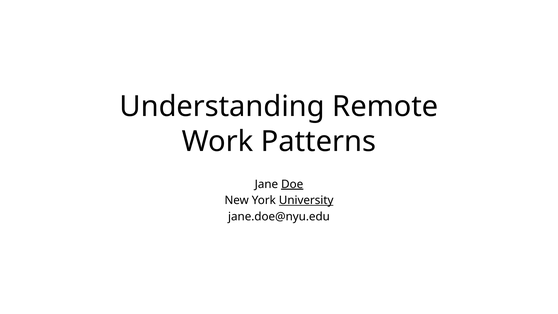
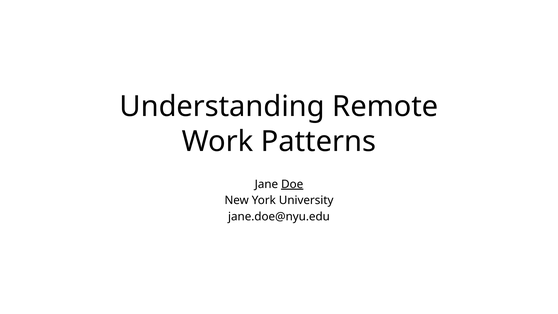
University underline: present -> none
